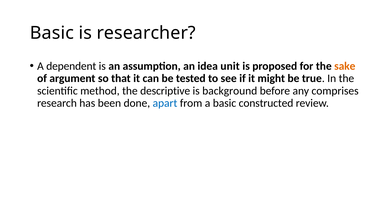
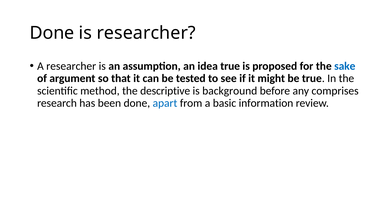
Basic at (52, 33): Basic -> Done
A dependent: dependent -> researcher
idea unit: unit -> true
sake colour: orange -> blue
constructed: constructed -> information
